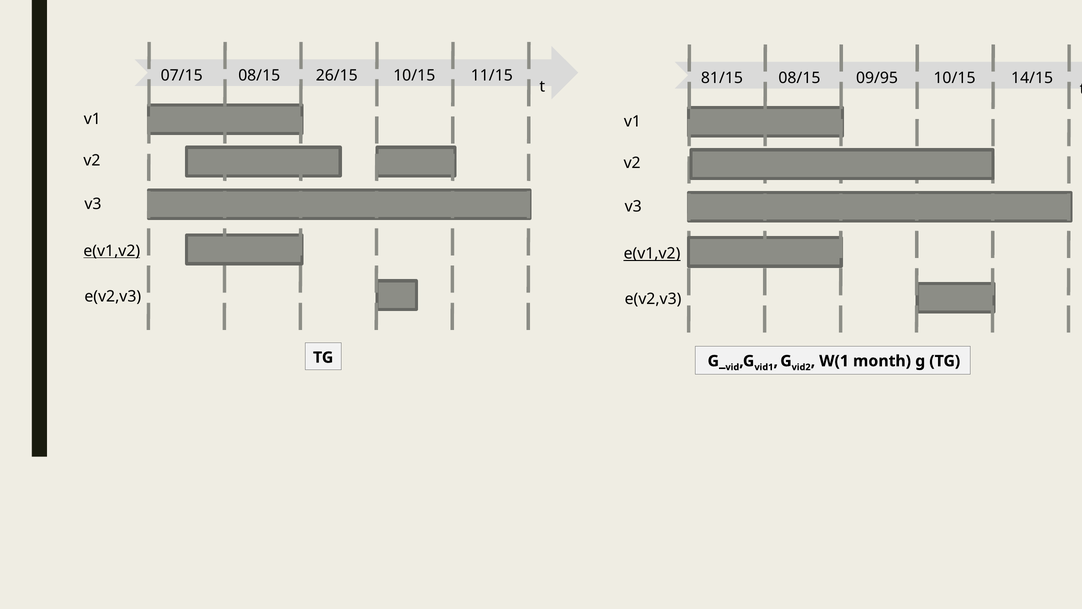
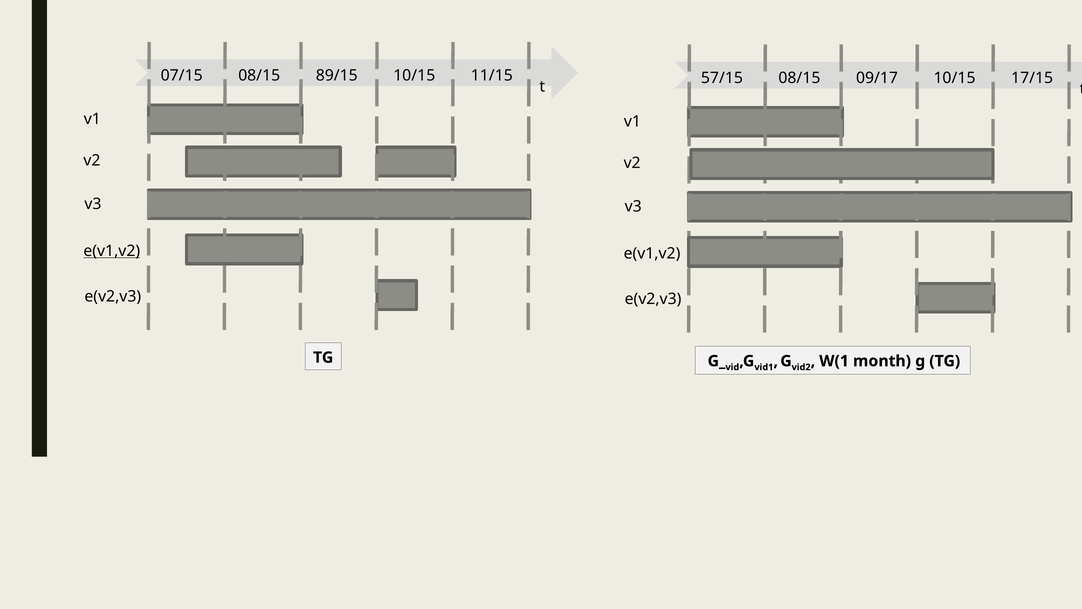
26/15: 26/15 -> 89/15
81/15: 81/15 -> 57/15
09/95: 09/95 -> 09/17
14/15: 14/15 -> 17/15
e(v1,v2 at (652, 253) underline: present -> none
